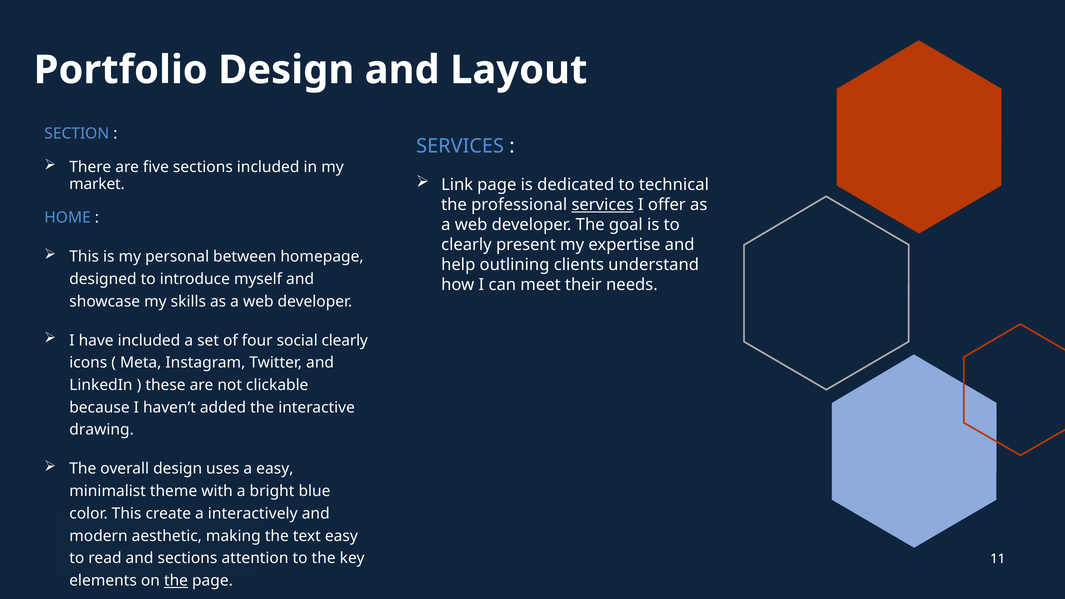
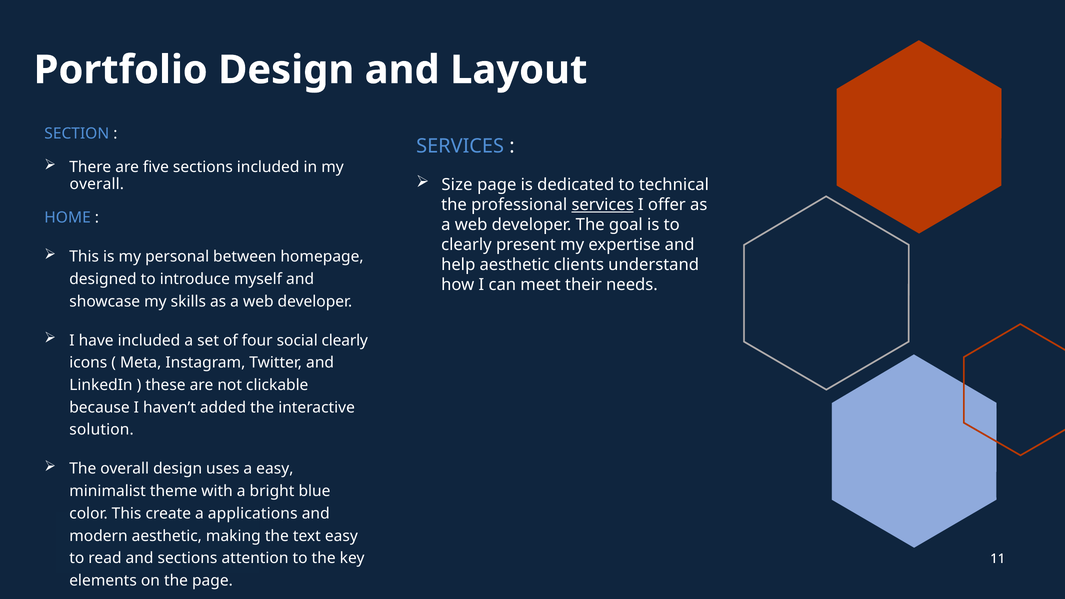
Link: Link -> Size
market at (97, 184): market -> overall
help outlining: outlining -> aesthetic
drawing: drawing -> solution
interactively: interactively -> applications
the at (176, 581) underline: present -> none
